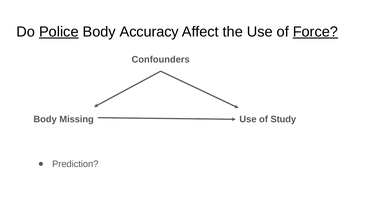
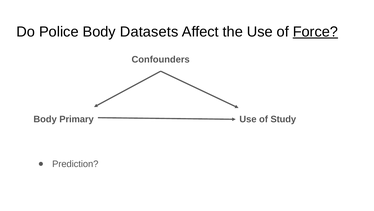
Police underline: present -> none
Accuracy: Accuracy -> Datasets
Missing: Missing -> Primary
